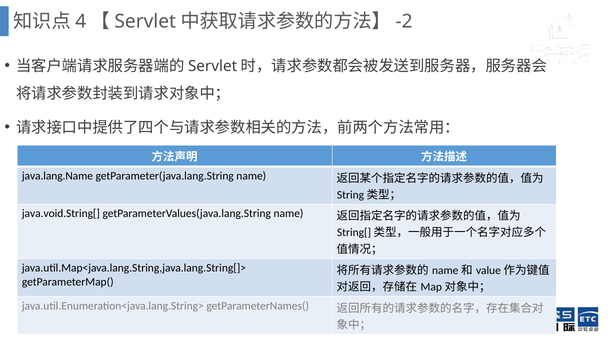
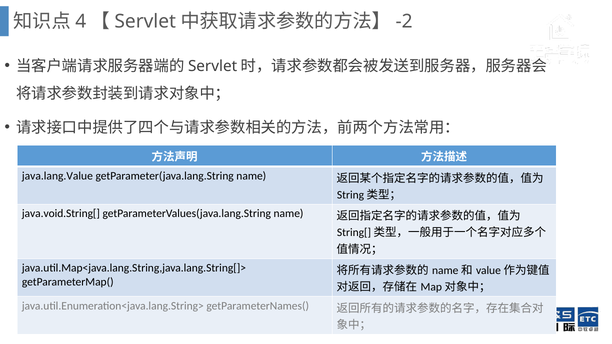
java.lang.Name: java.lang.Name -> java.lang.Value
